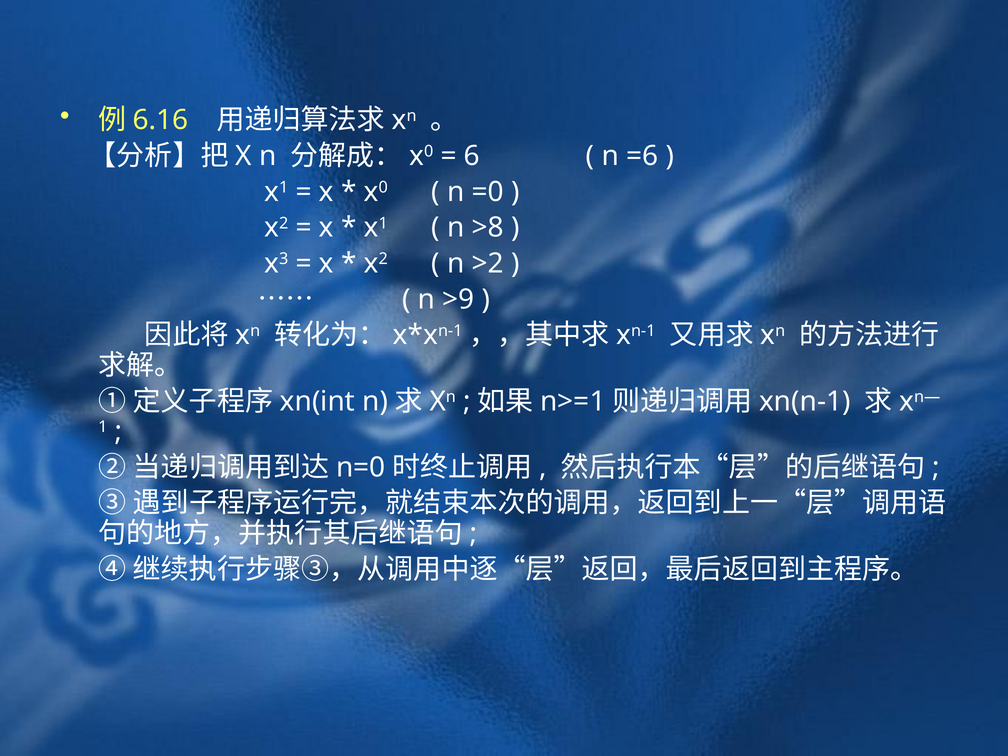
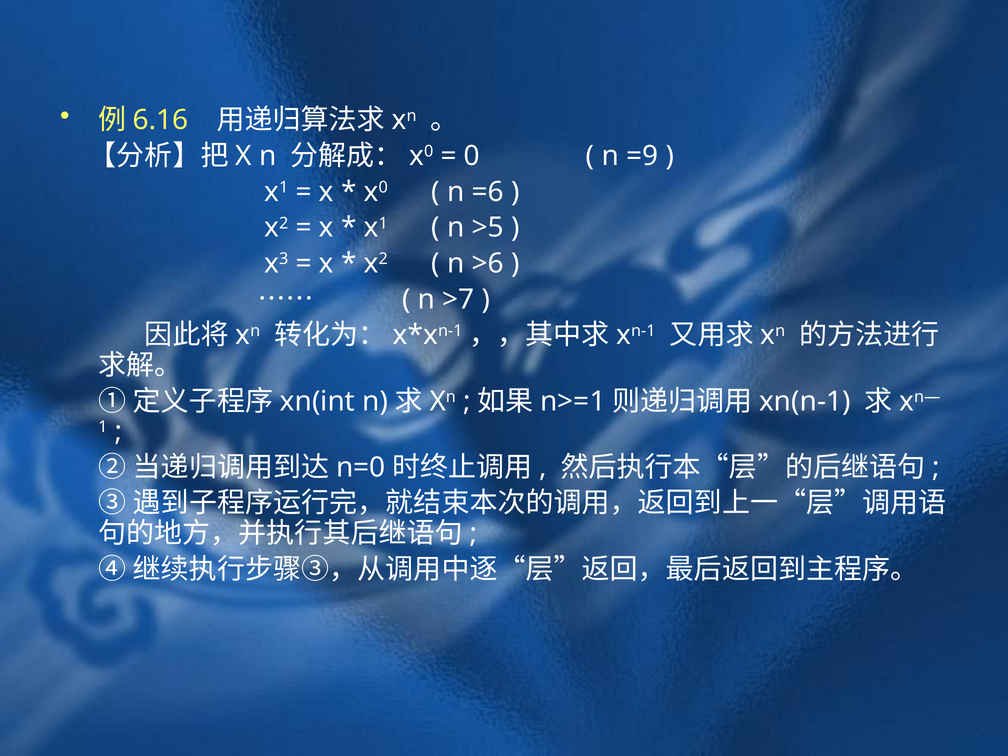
6: 6 -> 0
=6: =6 -> =9
=0: =0 -> =6
>8: >8 -> >5
>2: >2 -> >6
>9: >9 -> >7
